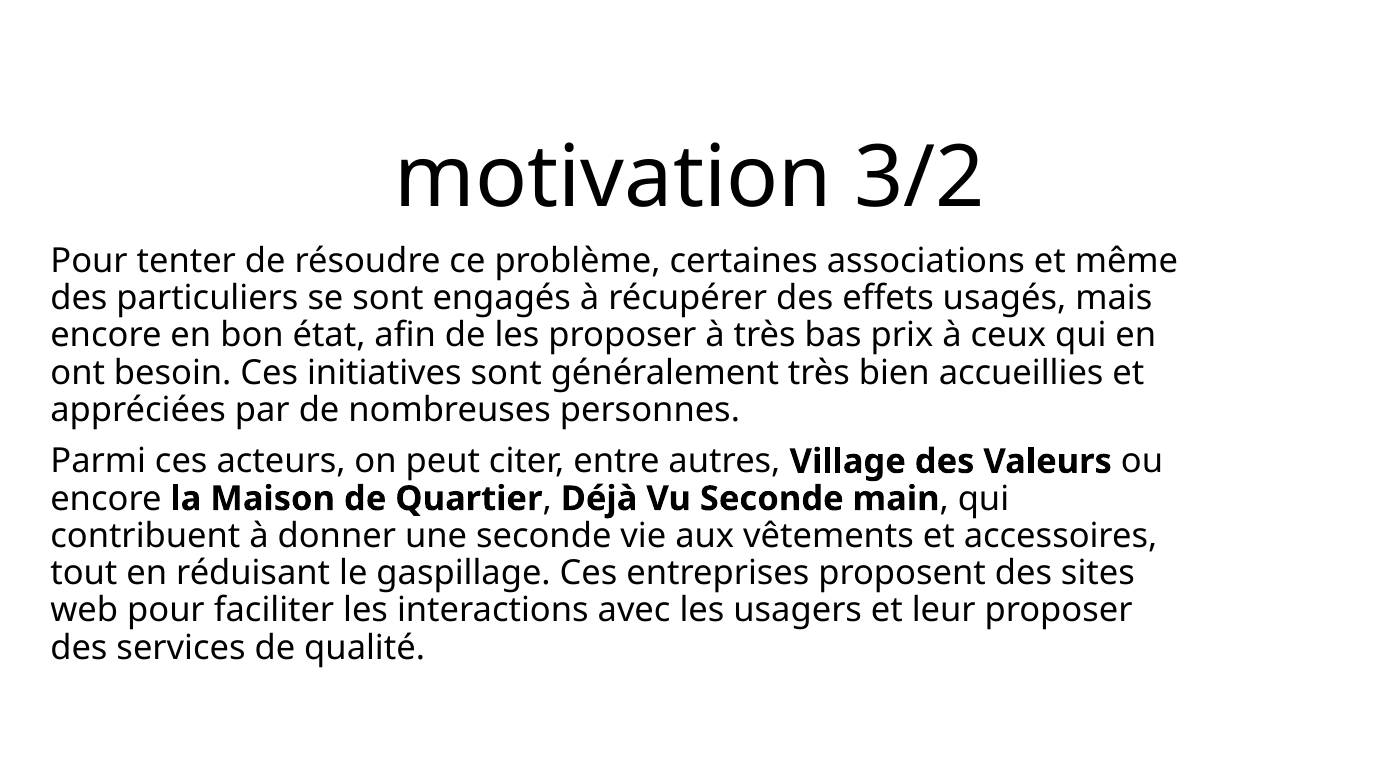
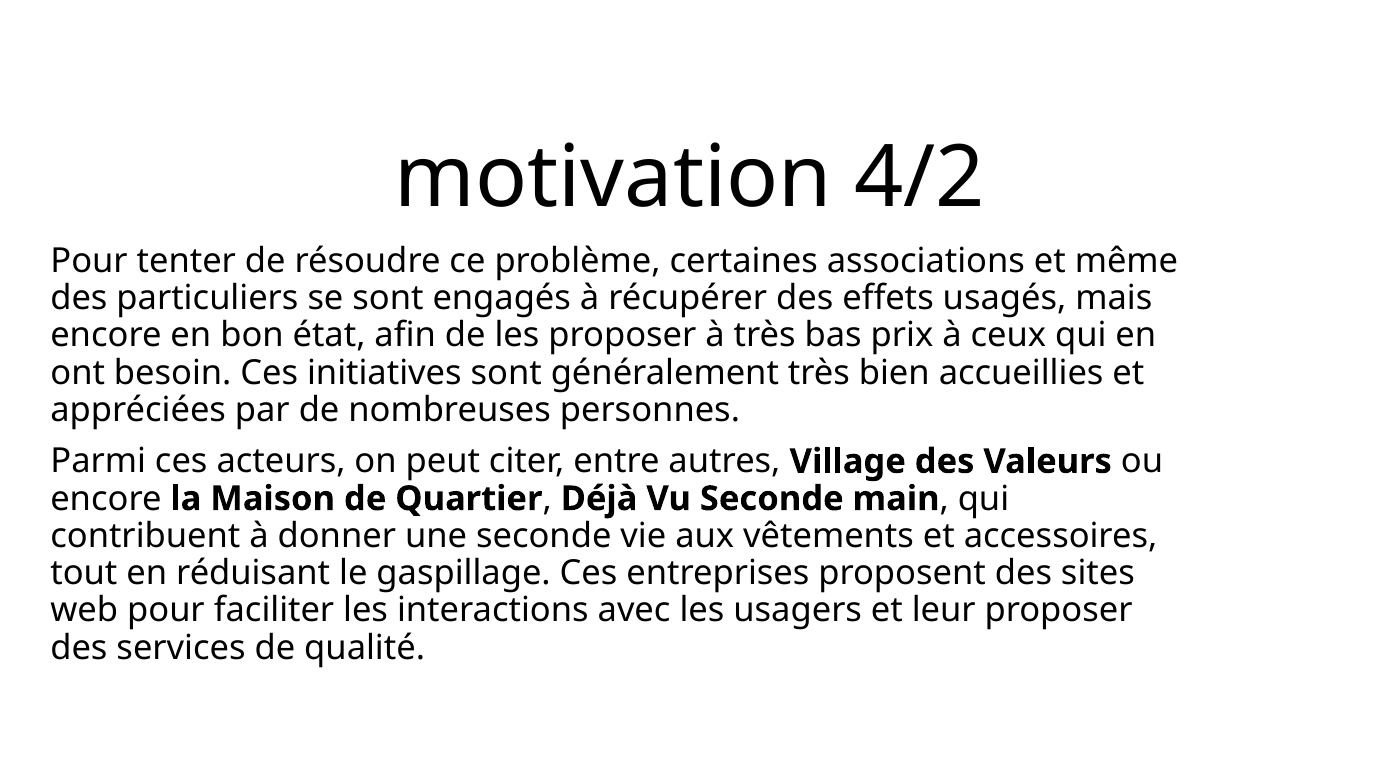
3/2: 3/2 -> 4/2
